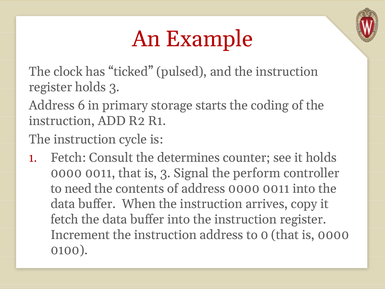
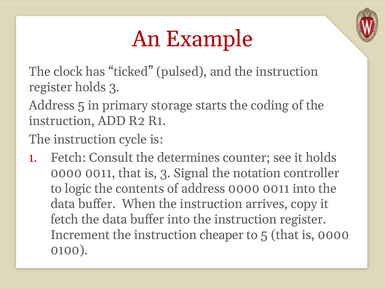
Address 6: 6 -> 5
perform: perform -> notation
need: need -> logic
instruction address: address -> cheaper
to 0: 0 -> 5
